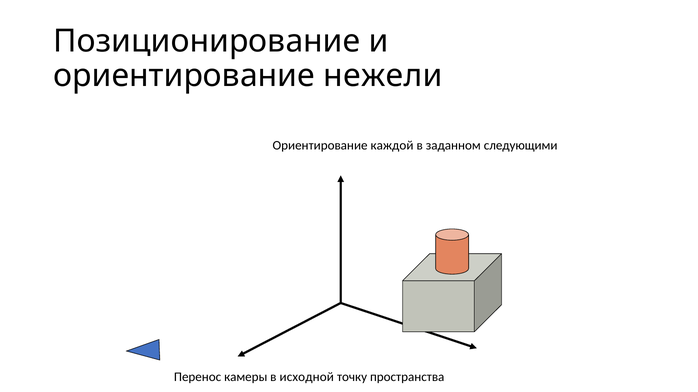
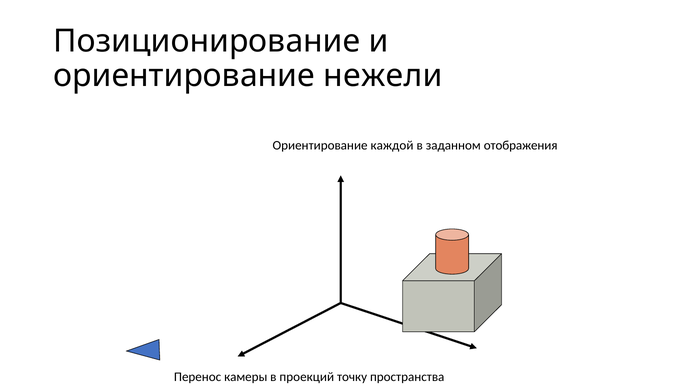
следующими: следующими -> отображения
исходной: исходной -> проекций
